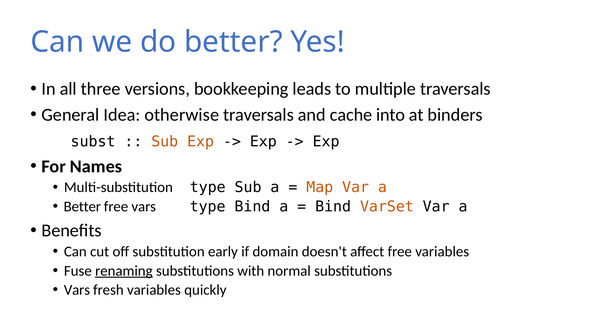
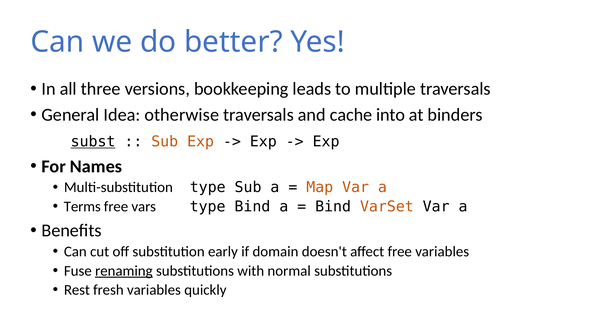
subst underline: none -> present
Better at (82, 207): Better -> Terms
Vars at (77, 290): Vars -> Rest
